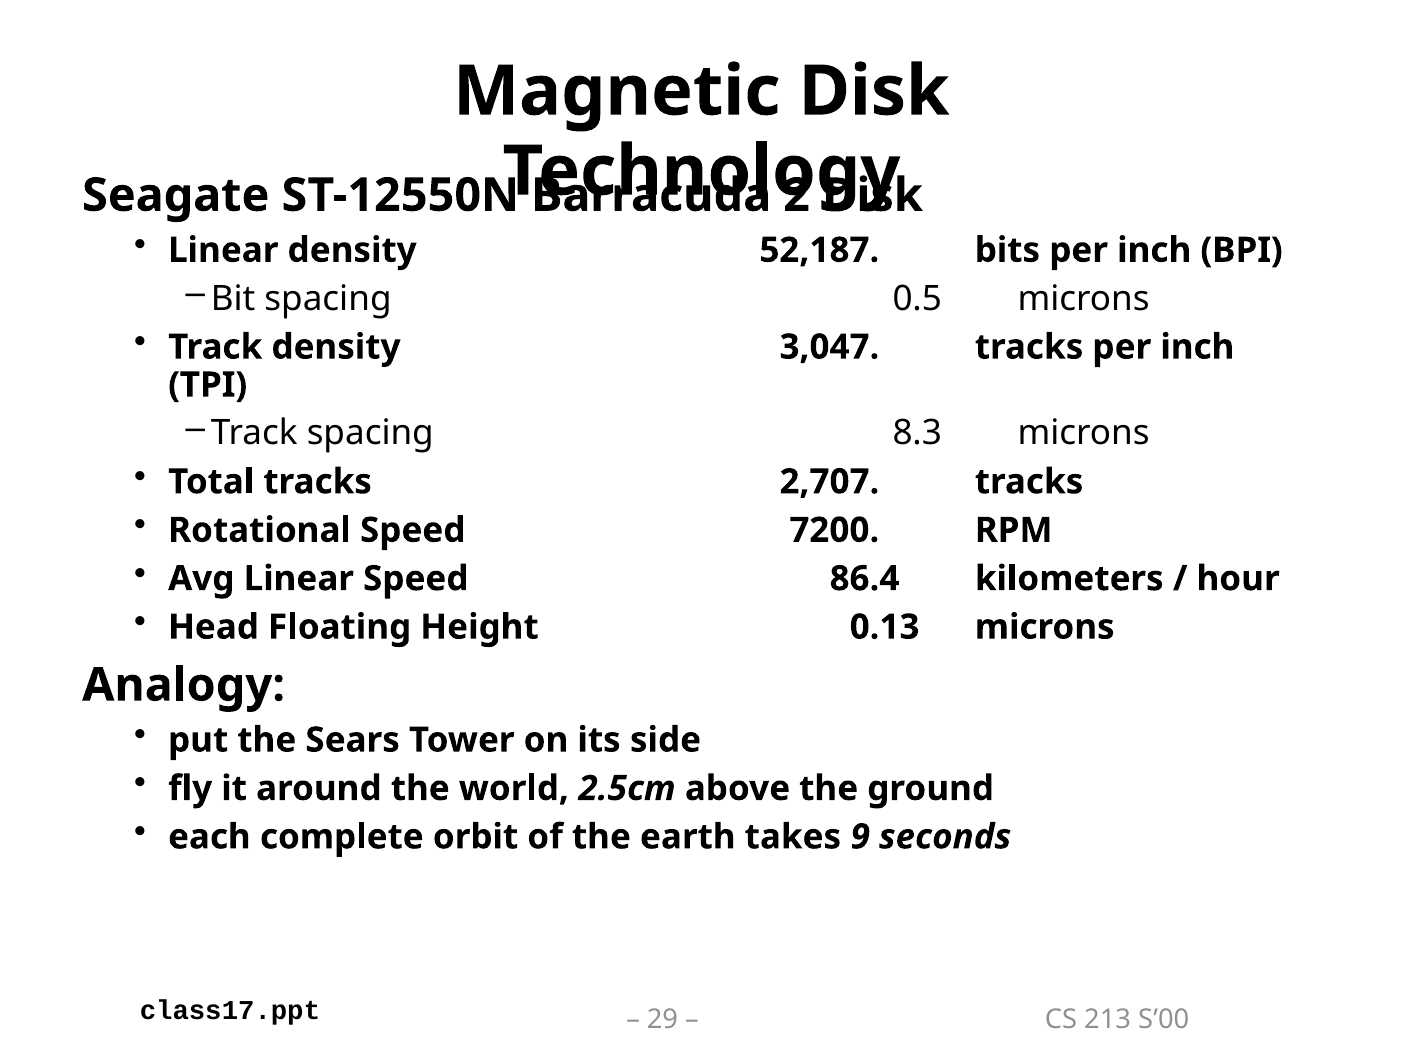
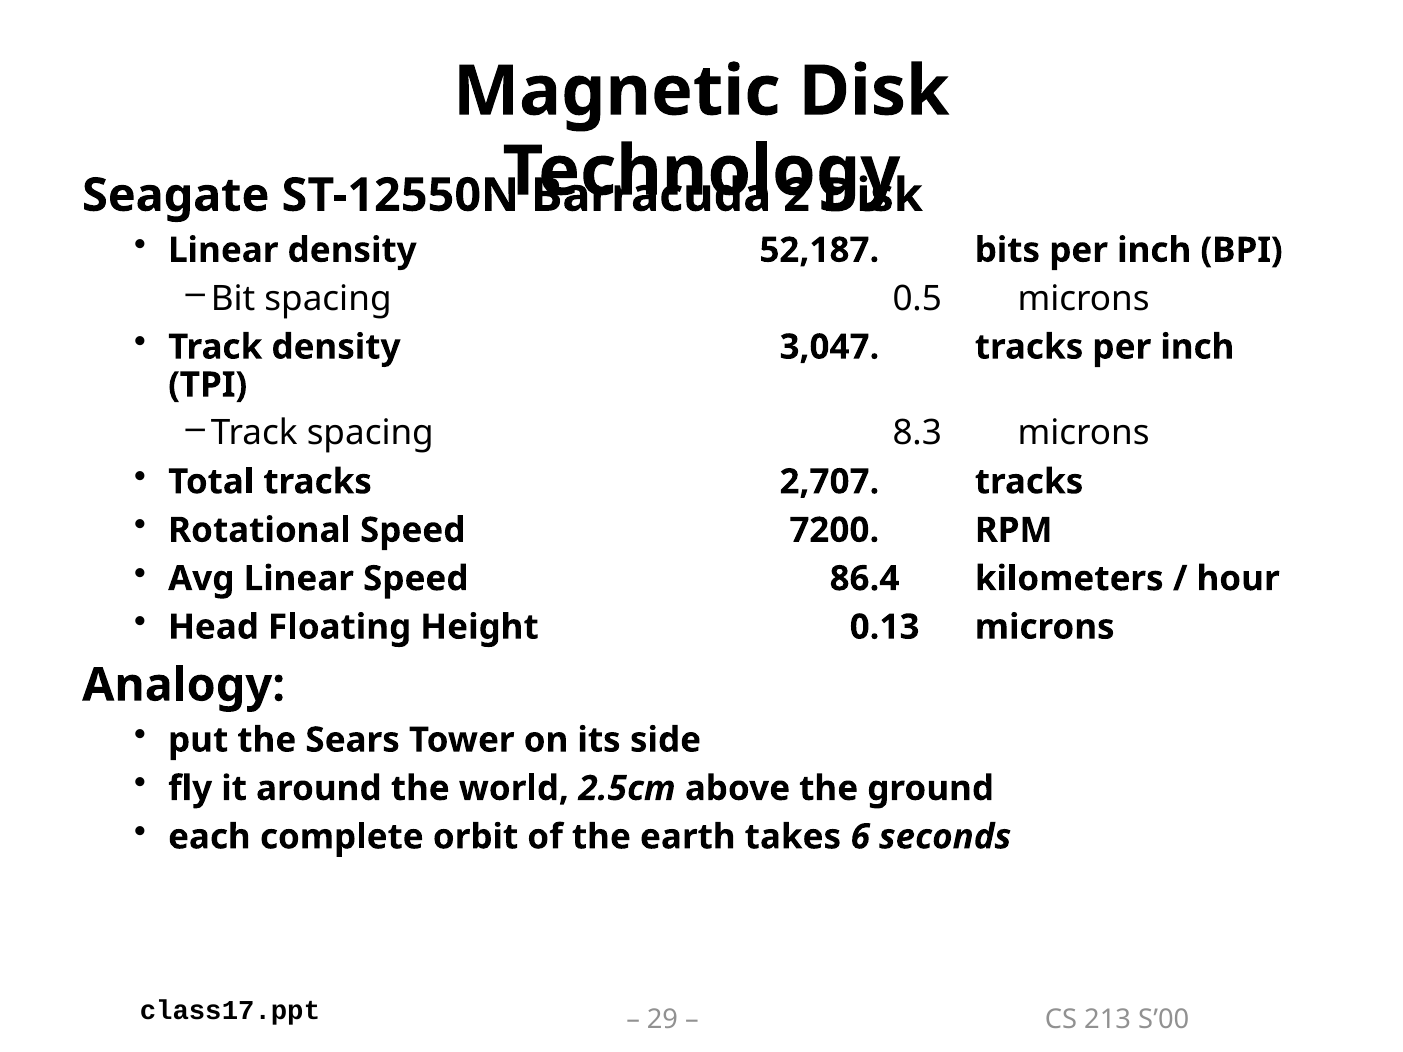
9: 9 -> 6
